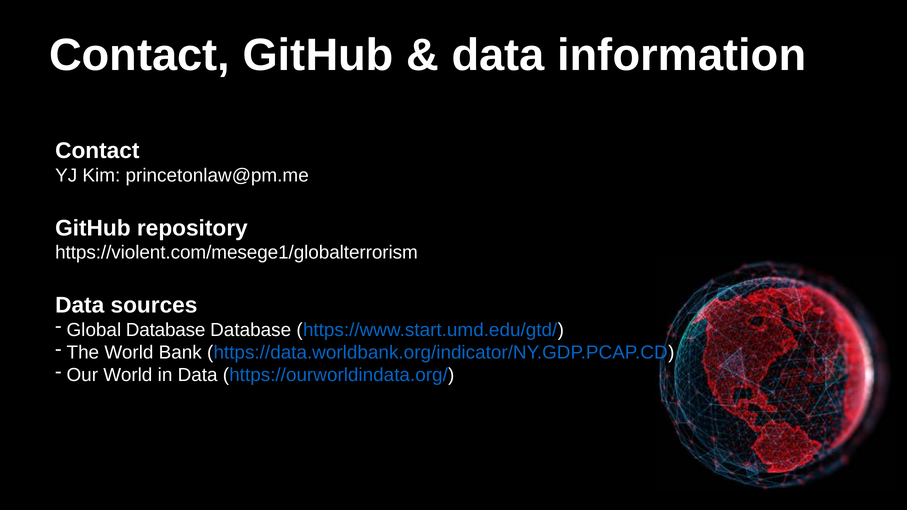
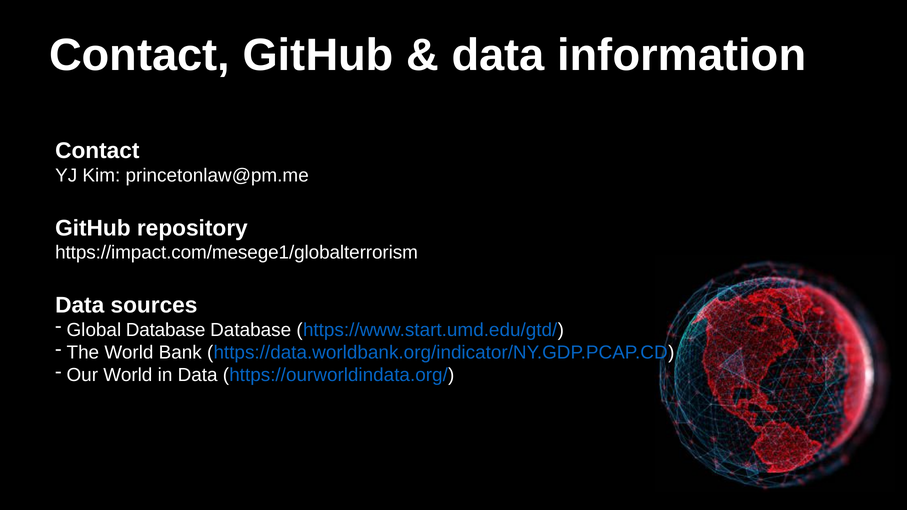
https://violent.com/mesege1/globalterrorism: https://violent.com/mesege1/globalterrorism -> https://impact.com/mesege1/globalterrorism
